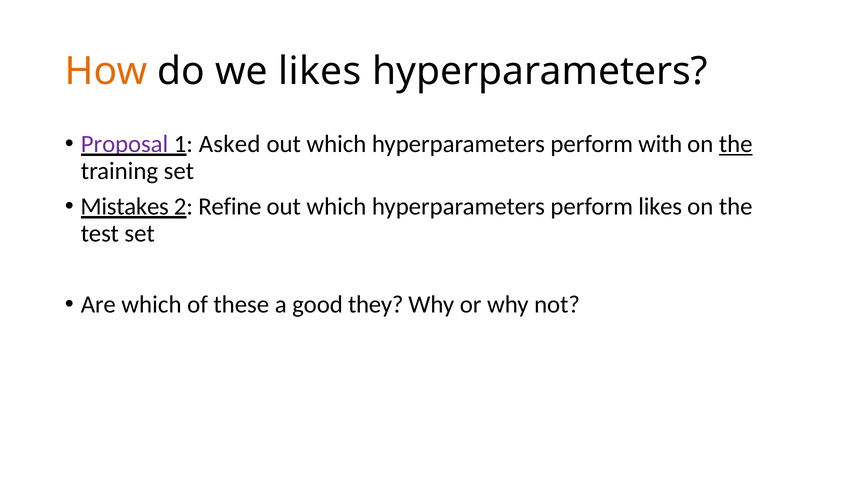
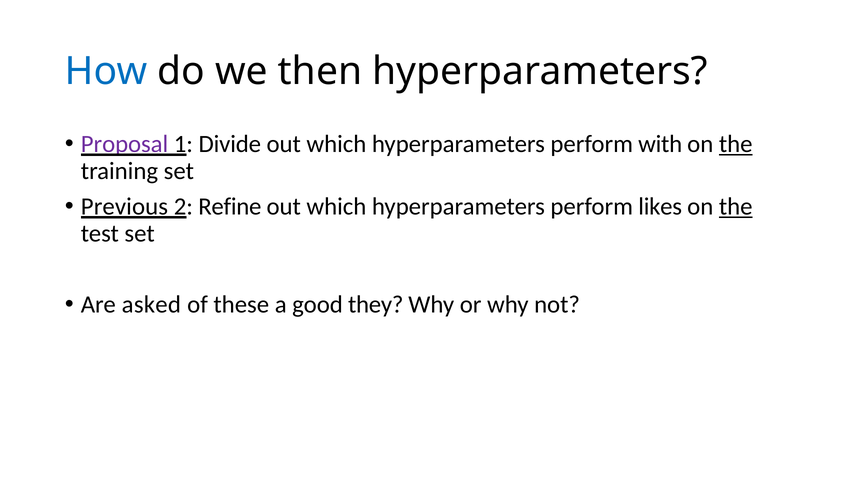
How colour: orange -> blue
we likes: likes -> then
Asked: Asked -> Divide
Mistakes: Mistakes -> Previous
the at (736, 206) underline: none -> present
Are which: which -> asked
